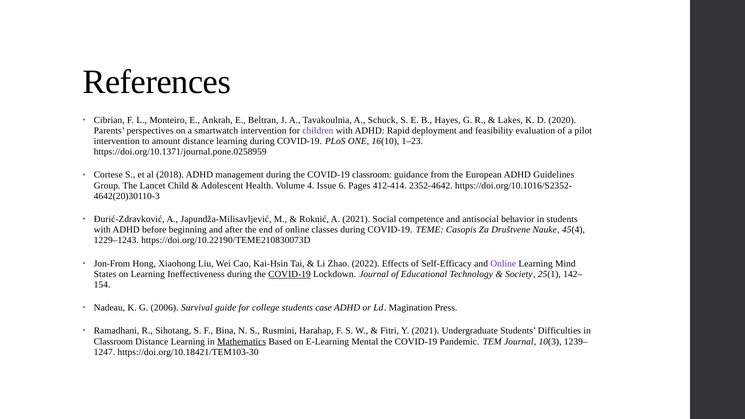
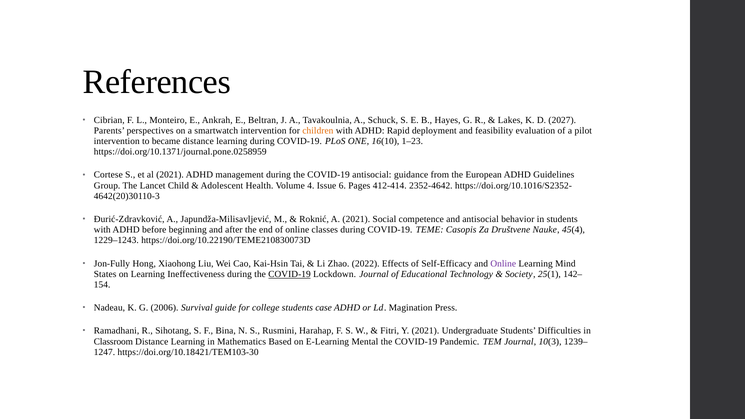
2020: 2020 -> 2027
children colour: purple -> orange
amount: amount -> became
al 2018: 2018 -> 2021
COVID-19 classroom: classroom -> antisocial
Jon-From: Jon-From -> Jon-Fully
Mathematics underline: present -> none
